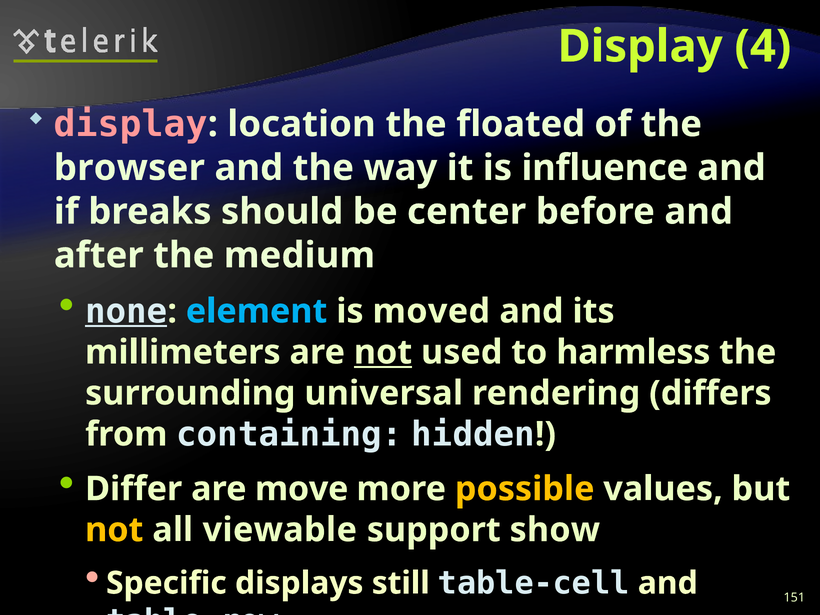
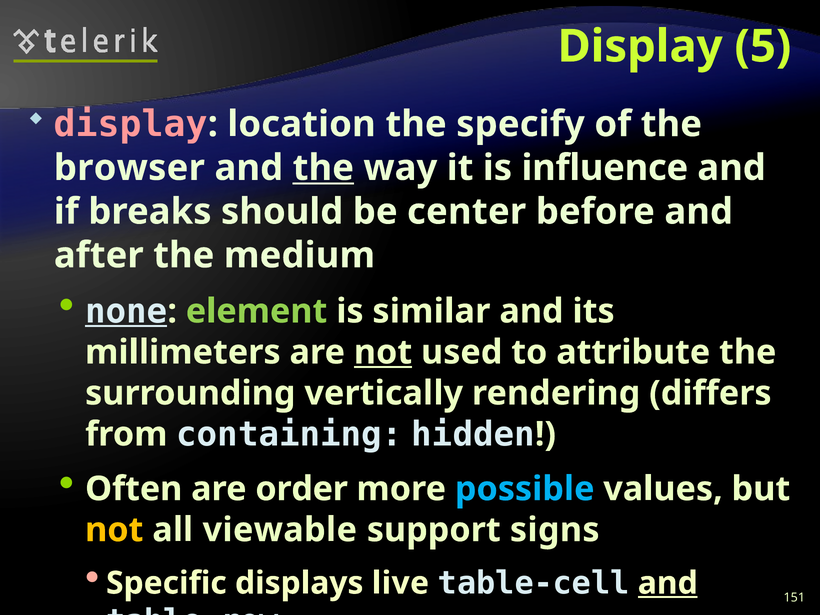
4: 4 -> 5
floated: floated -> specify
the at (323, 168) underline: none -> present
element colour: light blue -> light green
moved: moved -> similar
harmless: harmless -> attribute
universal: universal -> vertically
Differ: Differ -> Often
move: move -> order
possible colour: yellow -> light blue
show: show -> signs
still: still -> live
and at (668, 583) underline: none -> present
